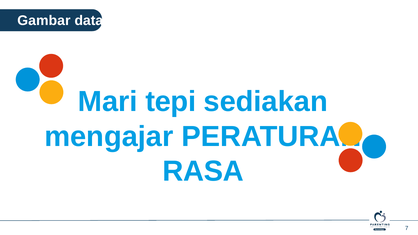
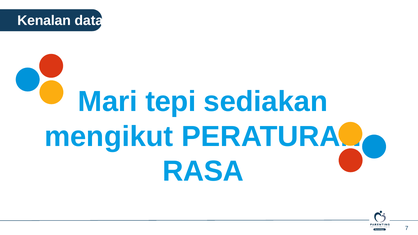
Gambar: Gambar -> Kenalan
mengajar: mengajar -> mengikut
